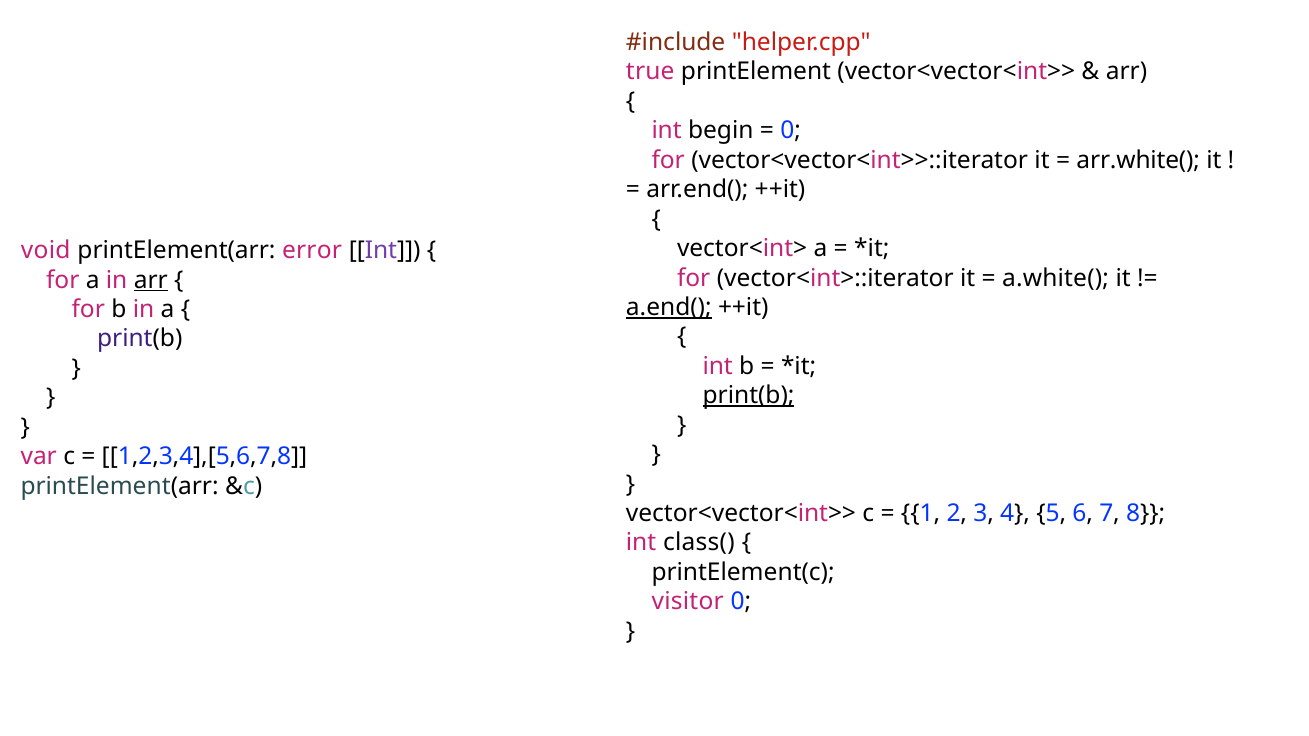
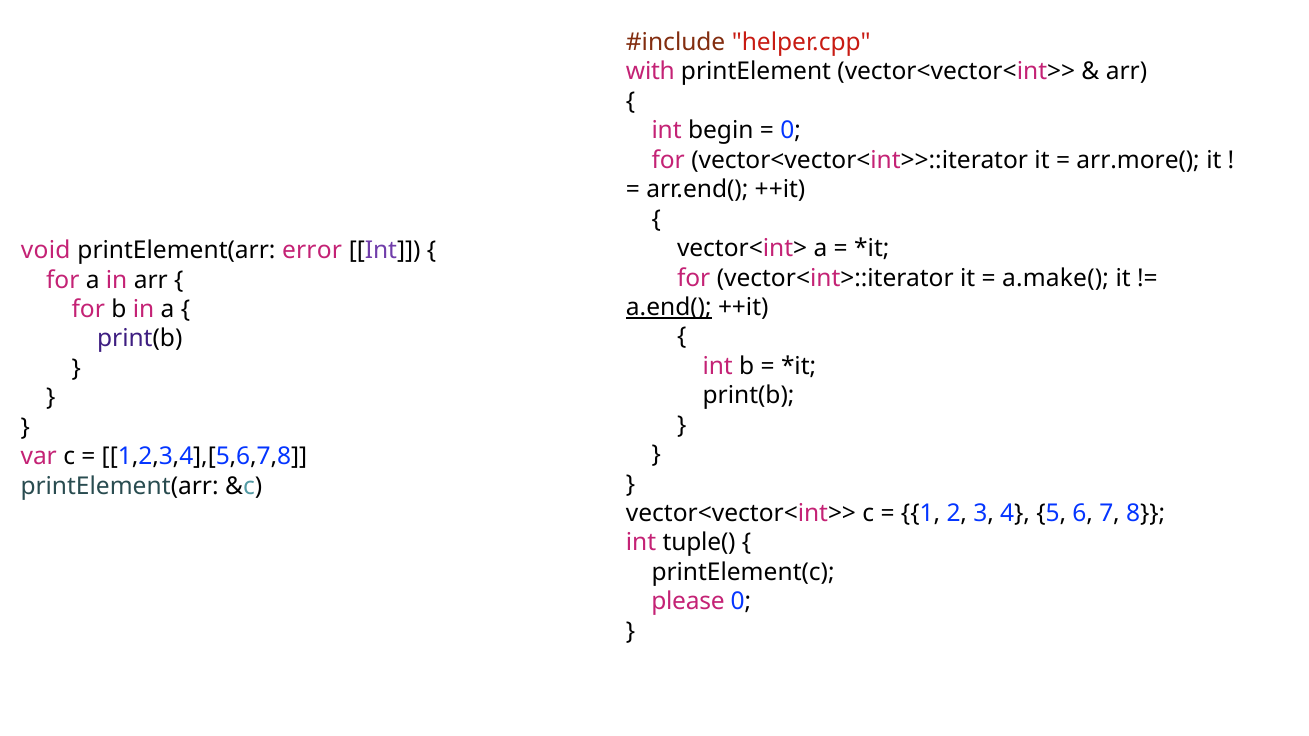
true: true -> with
arr.white(: arr.white( -> arr.more(
a.white(: a.white( -> a.make(
arr at (151, 280) underline: present -> none
print(b at (749, 396) underline: present -> none
class(: class( -> tuple(
visitor: visitor -> please
